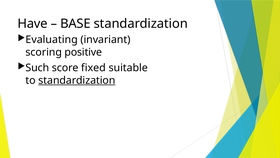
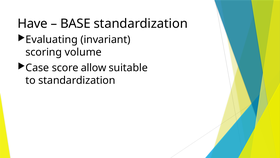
positive: positive -> volume
Such: Such -> Case
fixed: fixed -> allow
standardization at (77, 80) underline: present -> none
